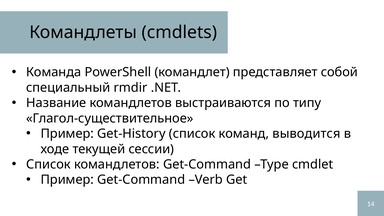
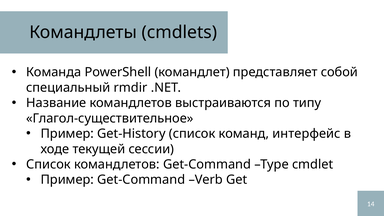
выводится: выводится -> интерфейс
